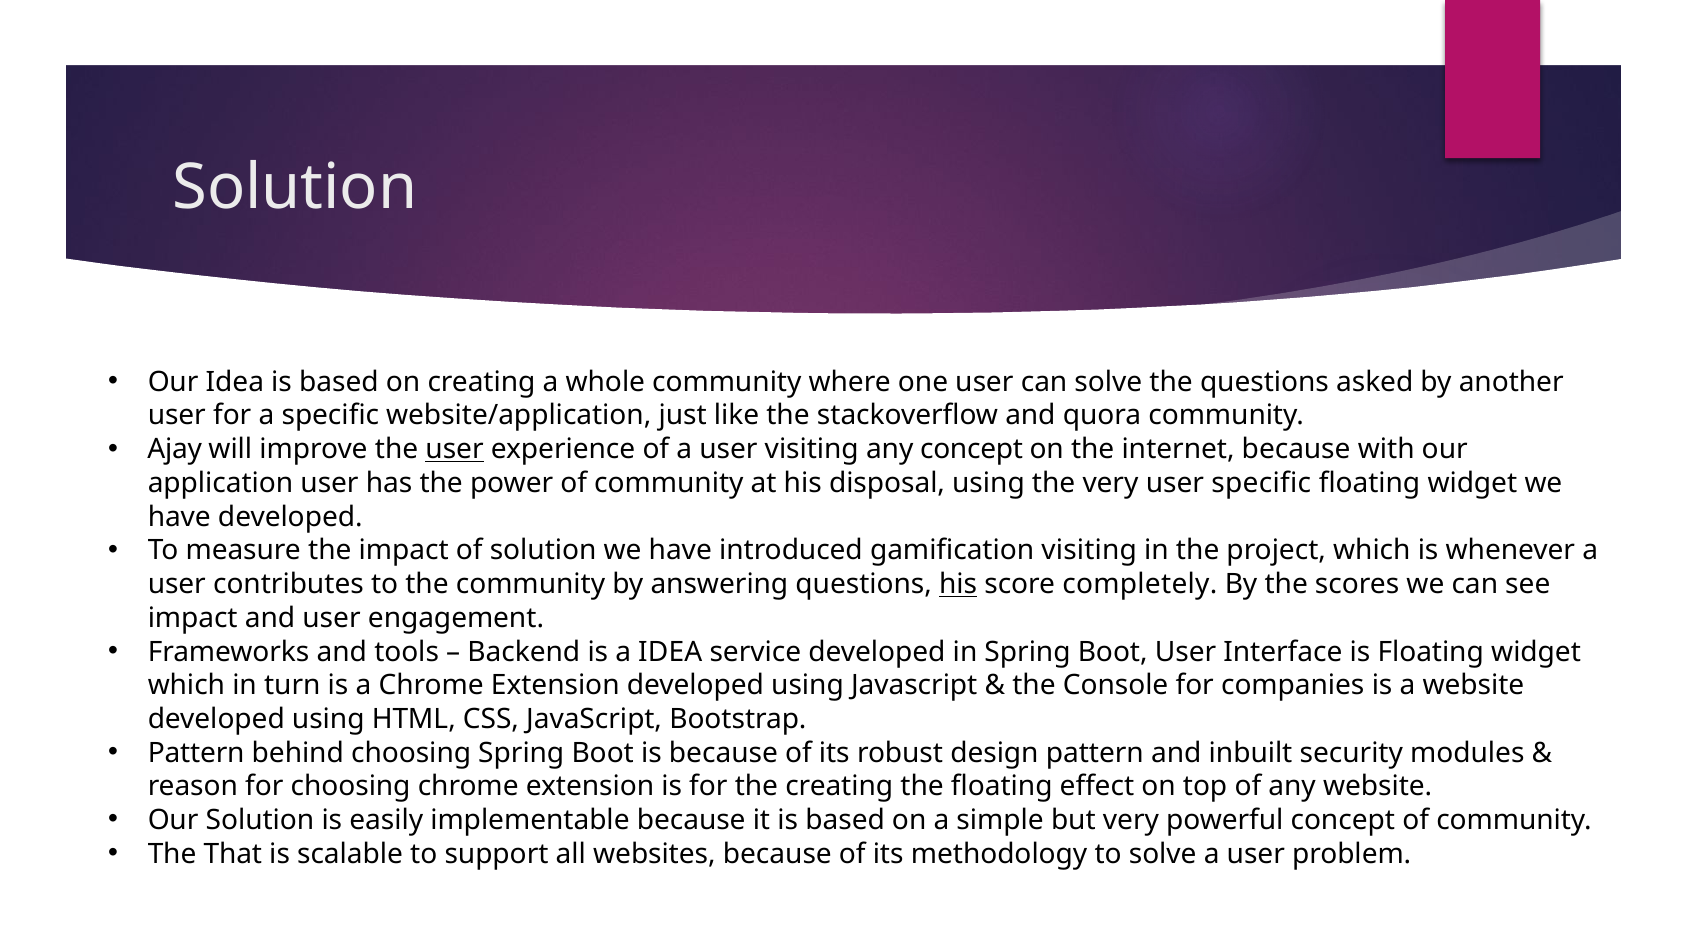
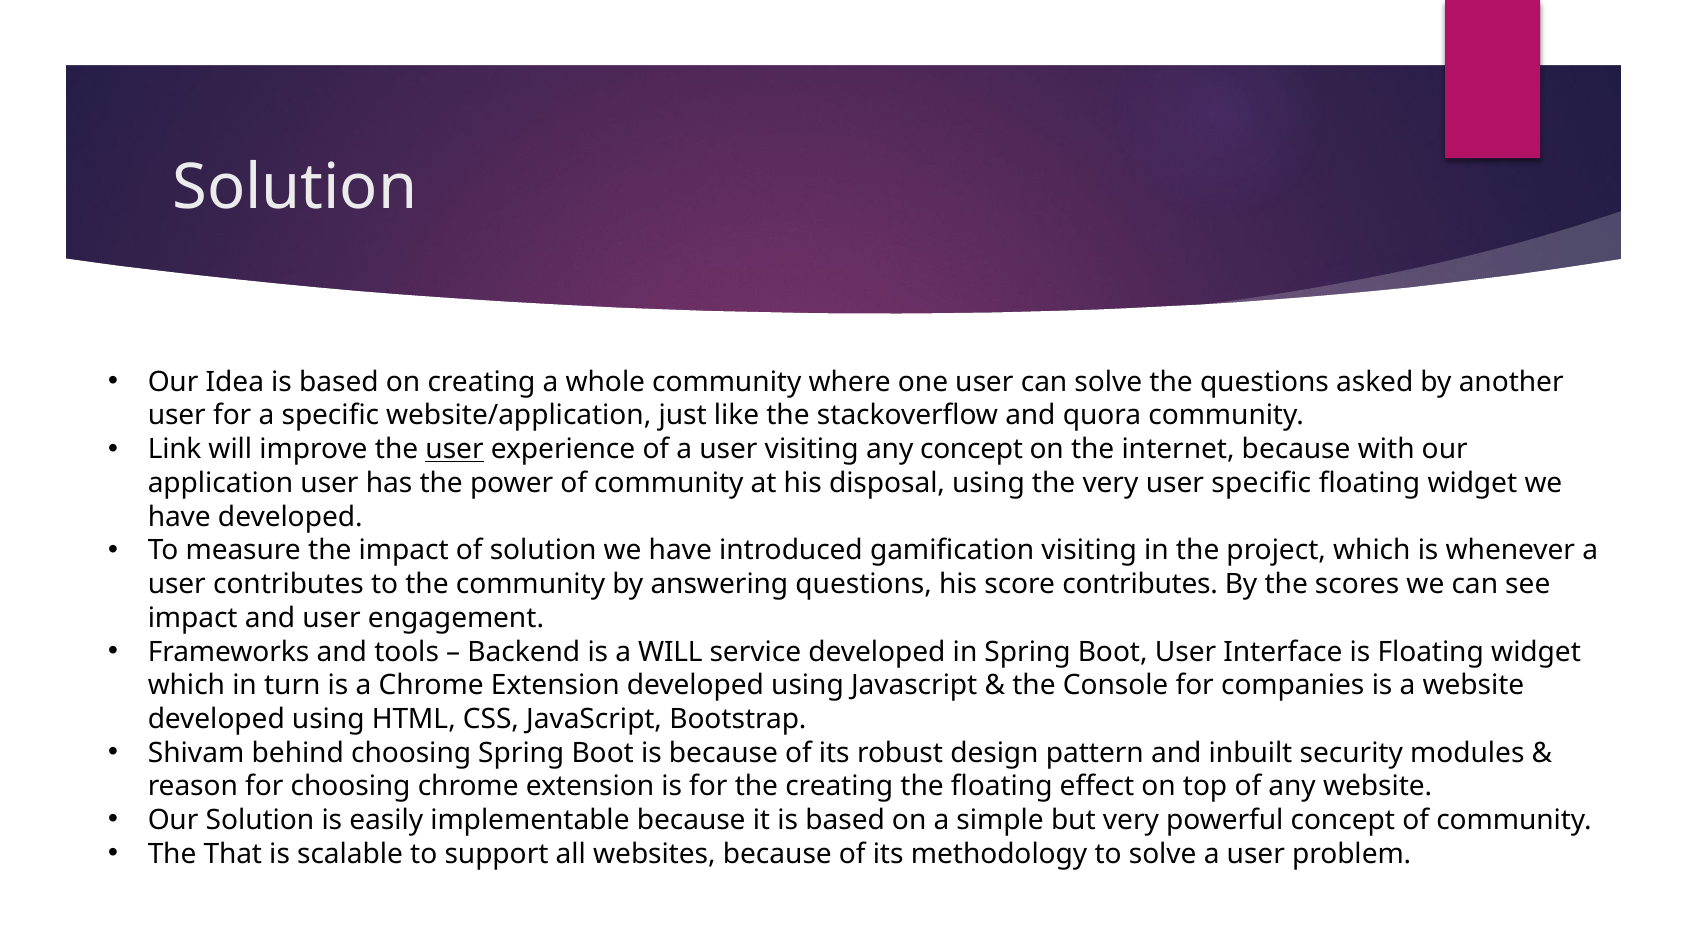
Ajay: Ajay -> Link
his at (958, 585) underline: present -> none
score completely: completely -> contributes
a IDEA: IDEA -> WILL
Pattern at (196, 753): Pattern -> Shivam
